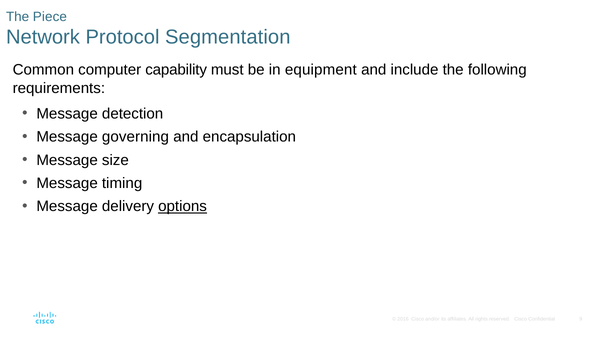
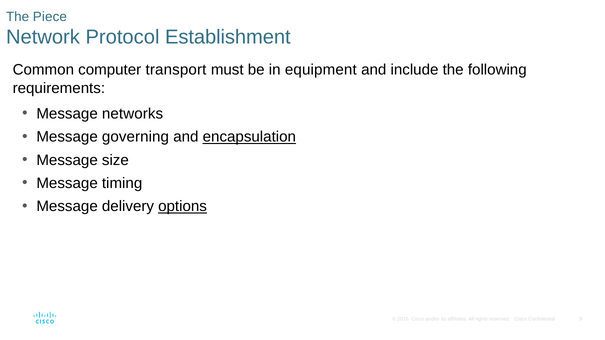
Segmentation: Segmentation -> Establishment
capability: capability -> transport
detection: detection -> networks
encapsulation underline: none -> present
